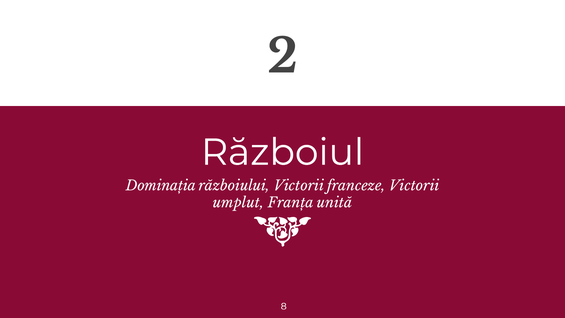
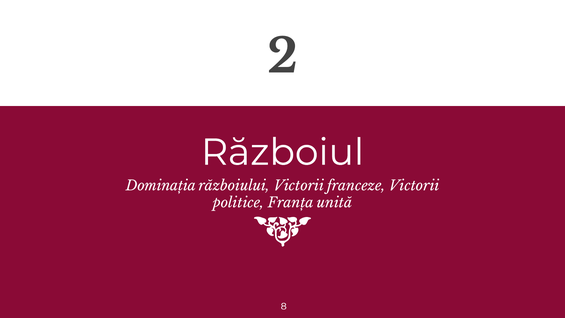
umplut: umplut -> politice
